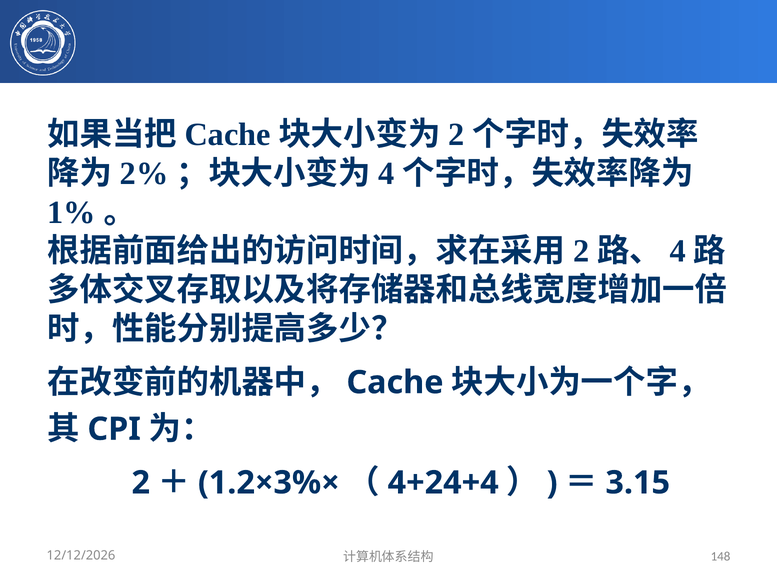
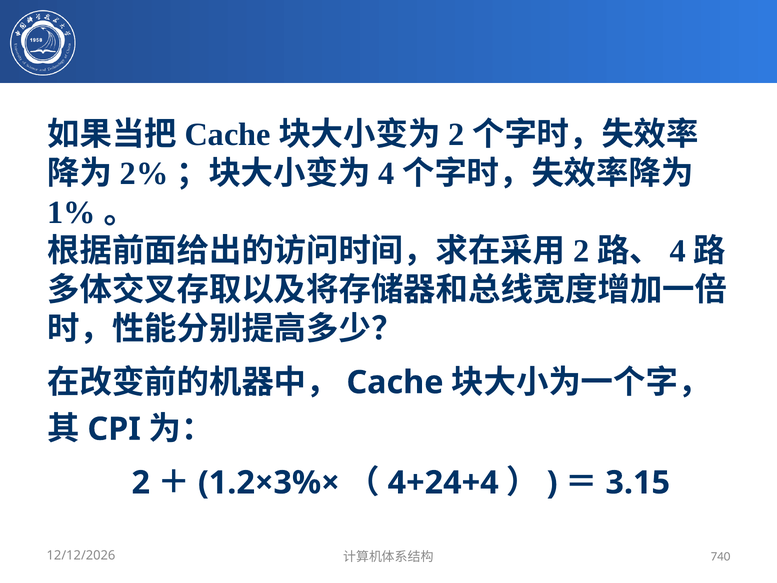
148: 148 -> 740
